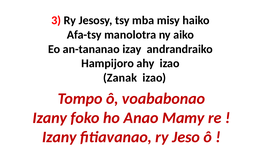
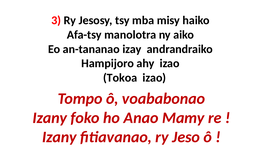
Zanak: Zanak -> Tokoa
